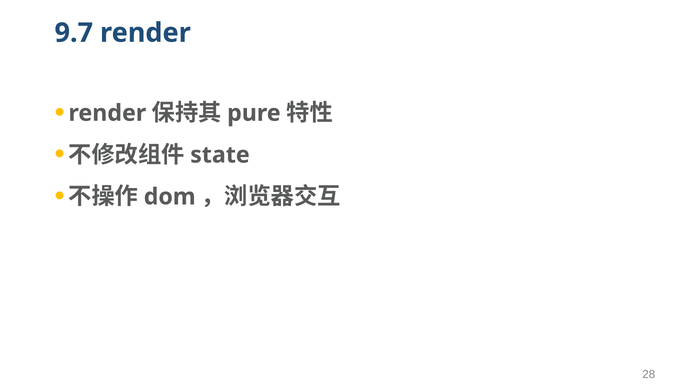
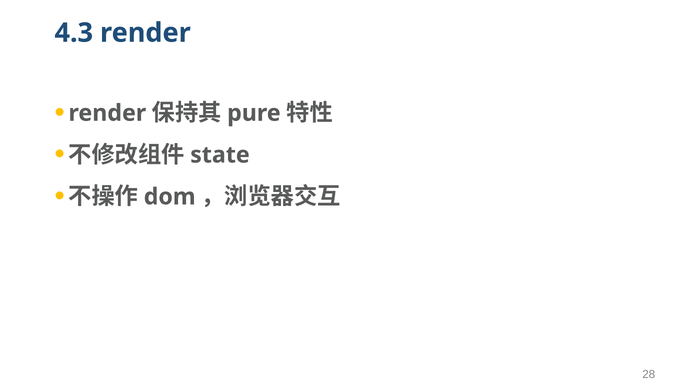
9.7: 9.7 -> 4.3
